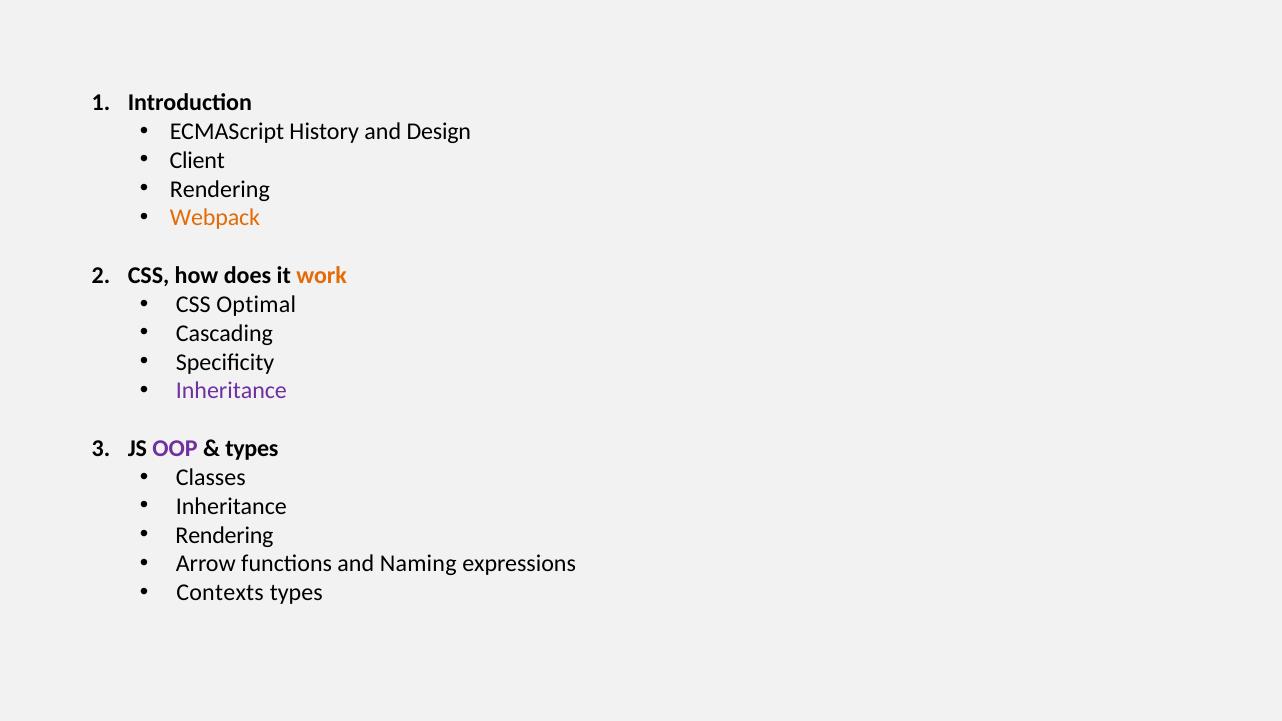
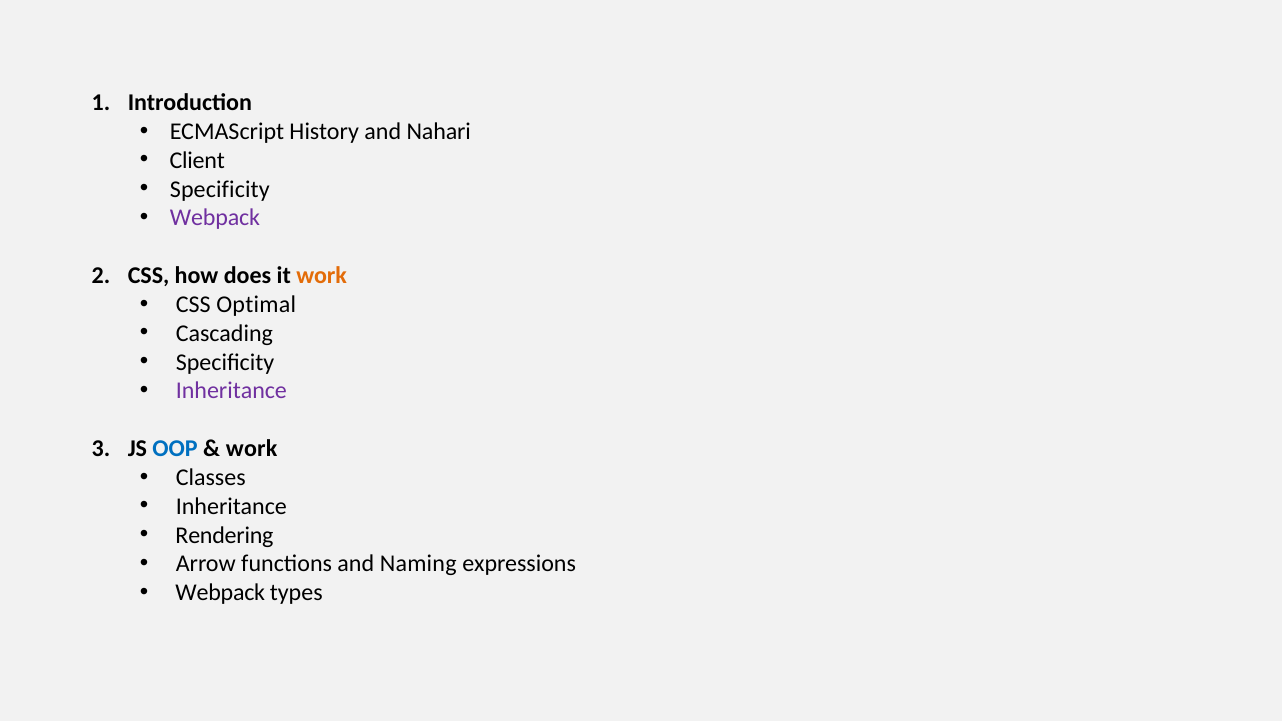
Design: Design -> Nahari
Rendering at (220, 189): Rendering -> Specificity
Webpack at (215, 218) colour: orange -> purple
OOP colour: purple -> blue
types at (252, 449): types -> work
Contexts at (220, 593): Contexts -> Webpack
